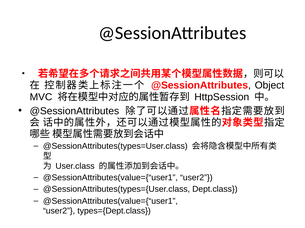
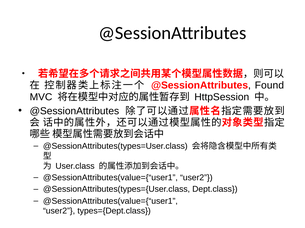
Object: Object -> Found
